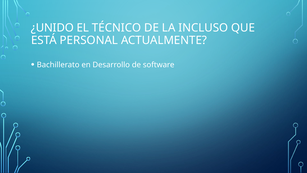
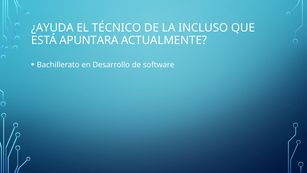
¿UNIDO: ¿UNIDO -> ¿AYUDA
PERSONAL: PERSONAL -> APUNTARA
